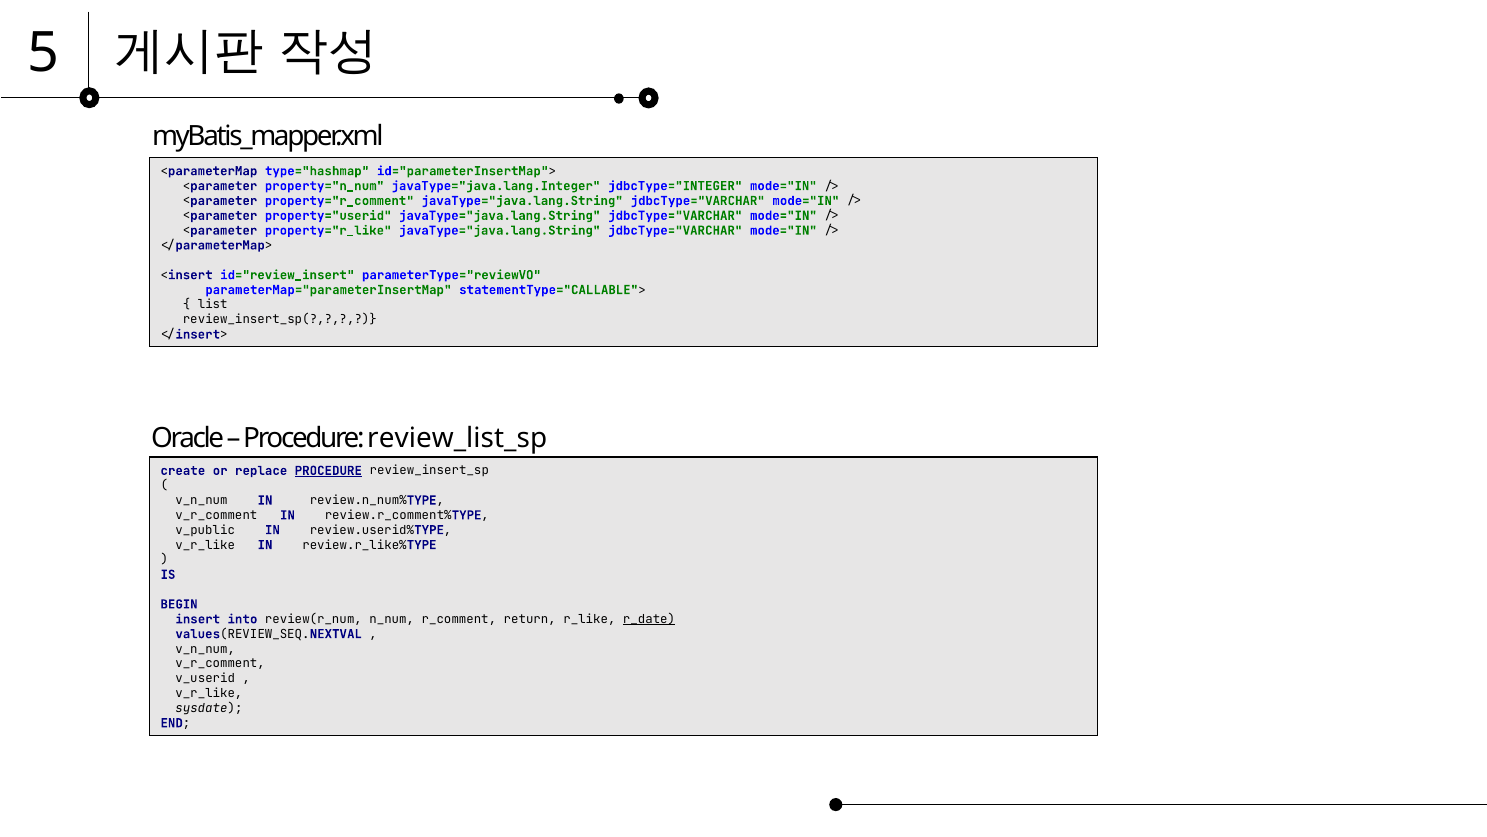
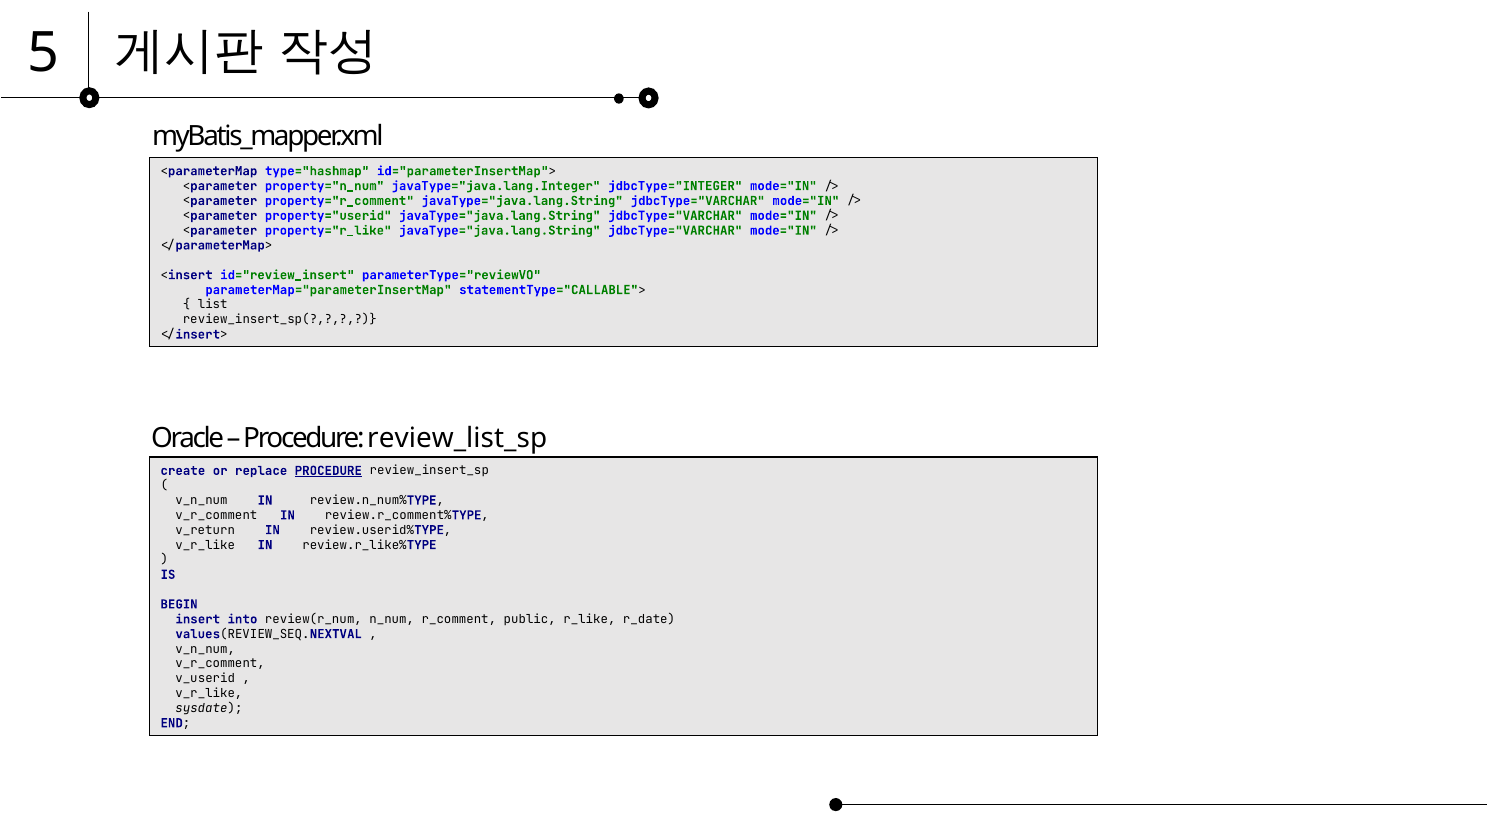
v_public: v_public -> v_return
return: return -> public
r_date underline: present -> none
